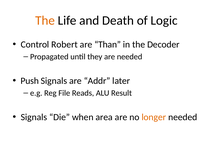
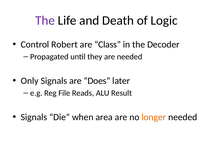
The at (45, 21) colour: orange -> purple
Than: Than -> Class
Push: Push -> Only
Addr: Addr -> Does
